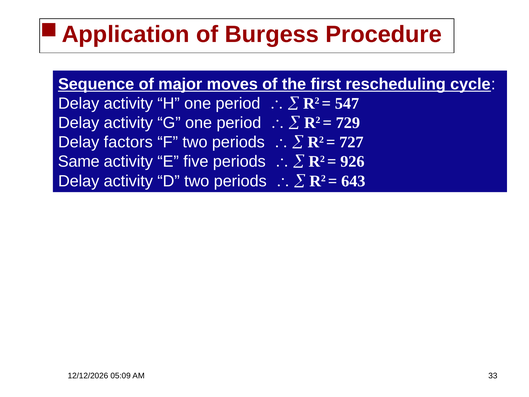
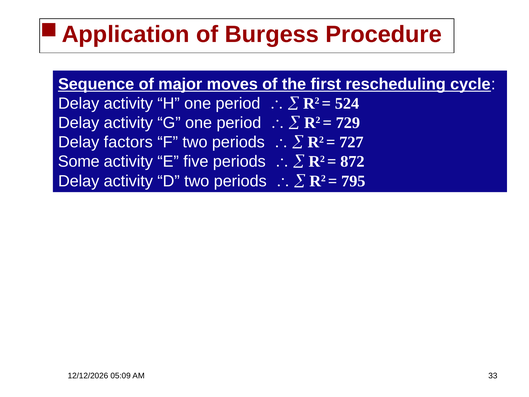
547: 547 -> 524
Same: Same -> Some
926: 926 -> 872
643: 643 -> 795
